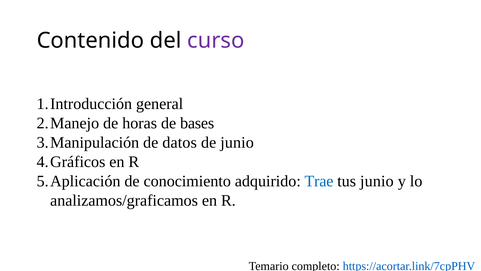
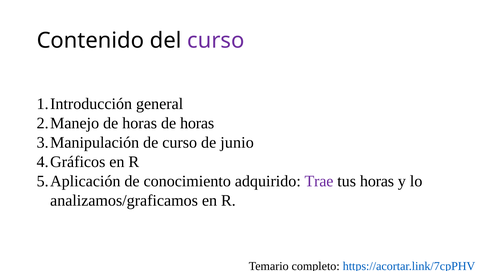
bases at (197, 123): bases -> horas
de datos: datos -> curso
Trae colour: blue -> purple
tus junio: junio -> horas
